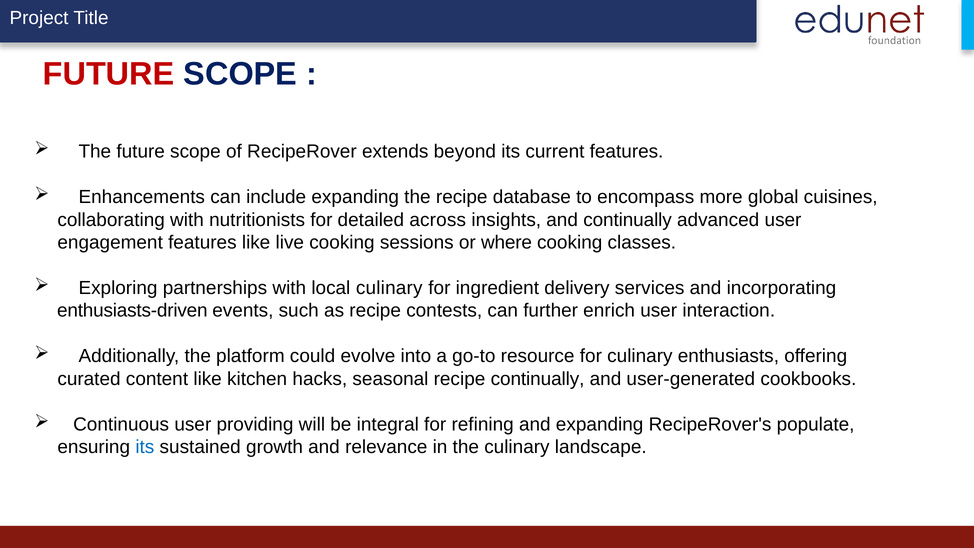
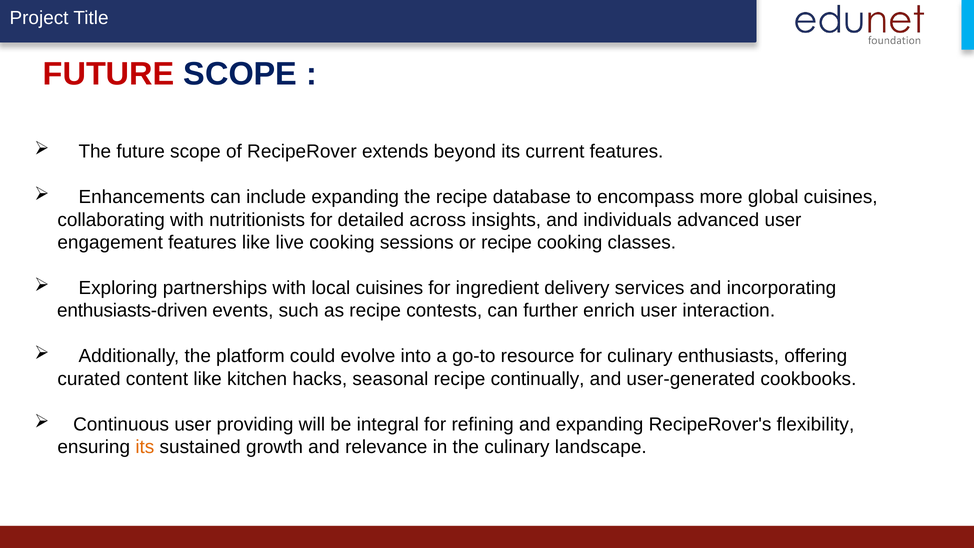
and continually: continually -> individuals
or where: where -> recipe
local culinary: culinary -> cuisines
populate: populate -> flexibility
its at (145, 447) colour: blue -> orange
